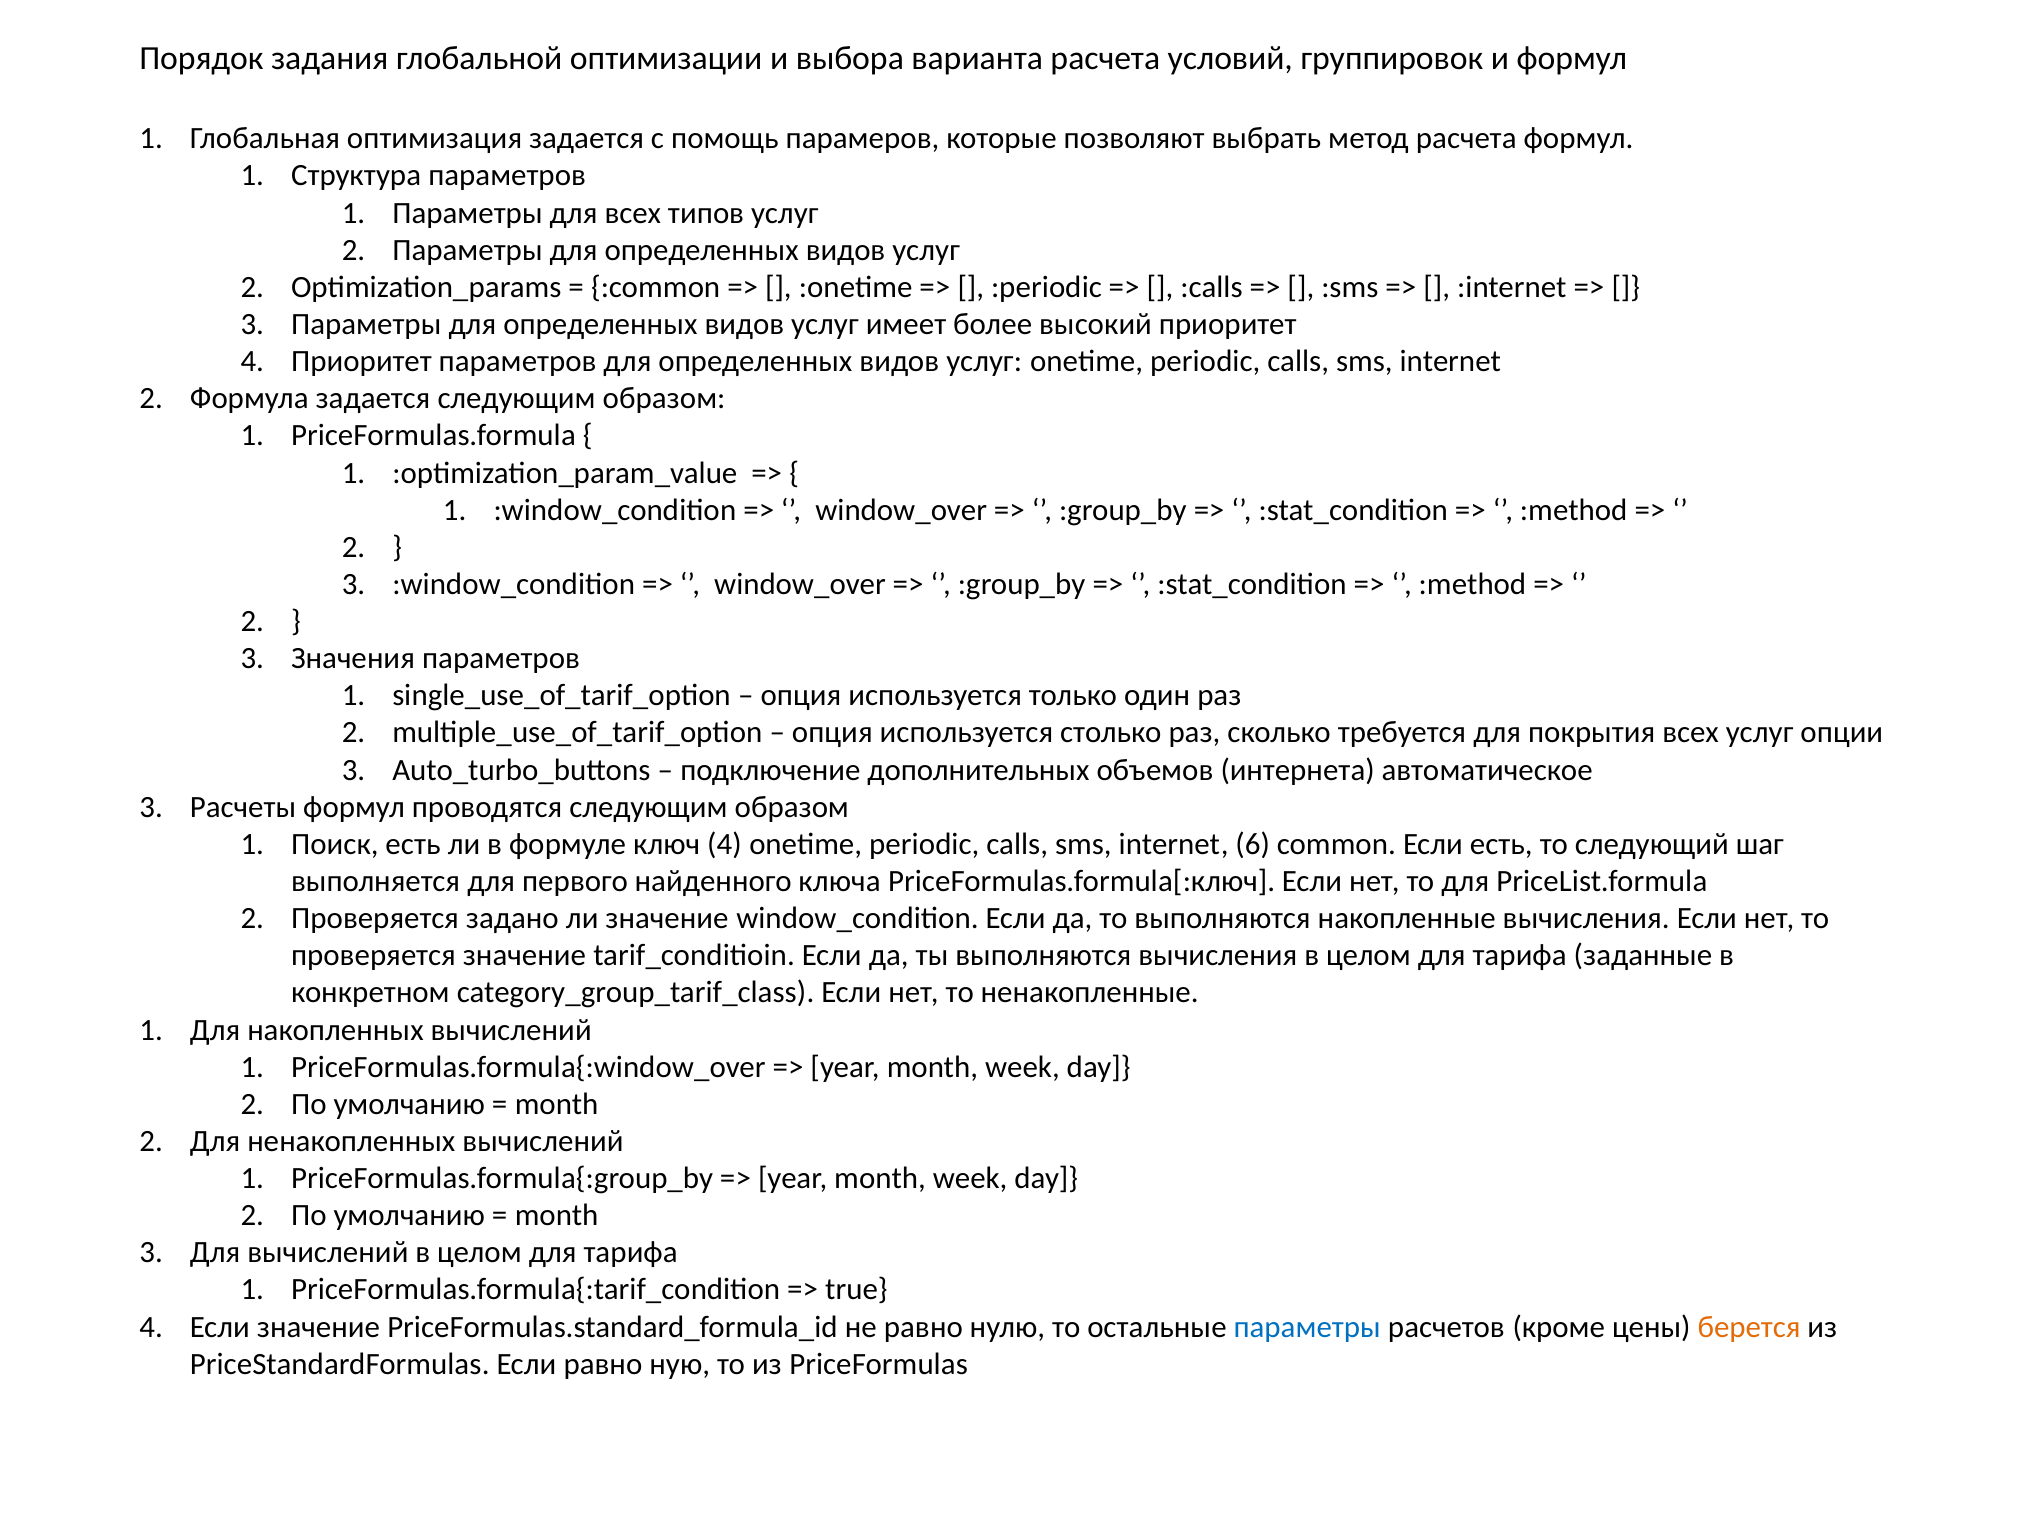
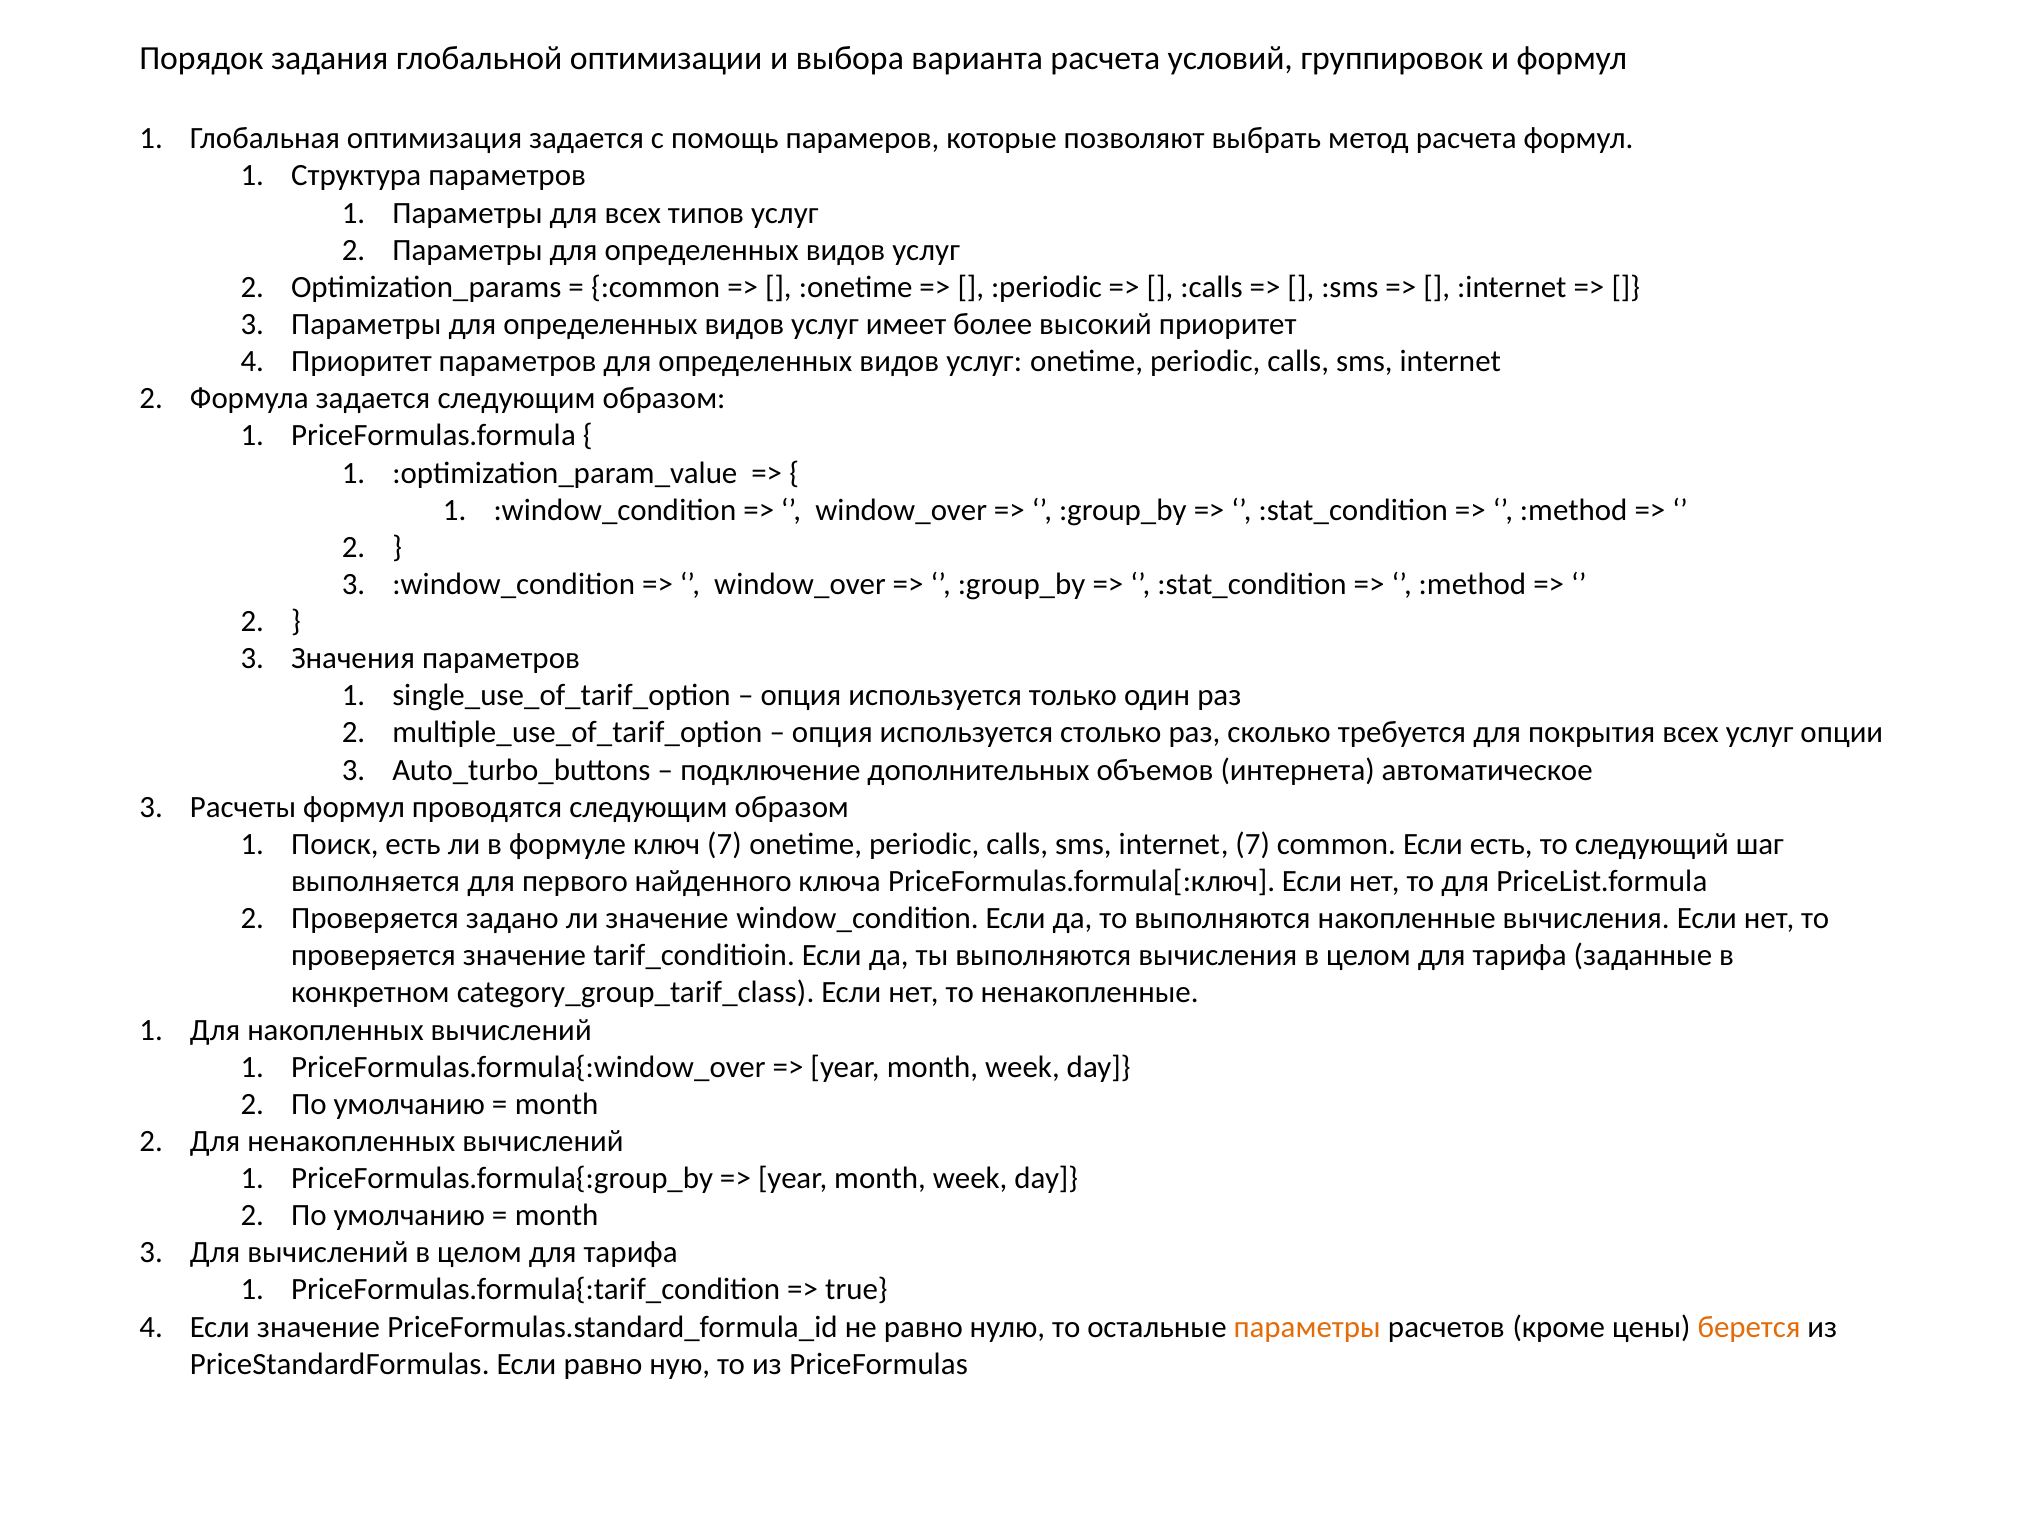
ключ 4: 4 -> 7
internet 6: 6 -> 7
параметры at (1307, 1327) colour: blue -> orange
